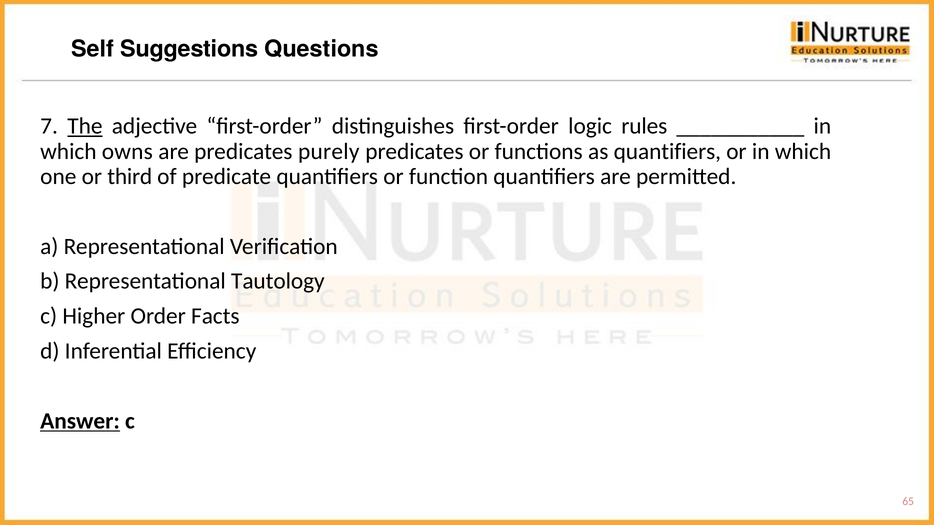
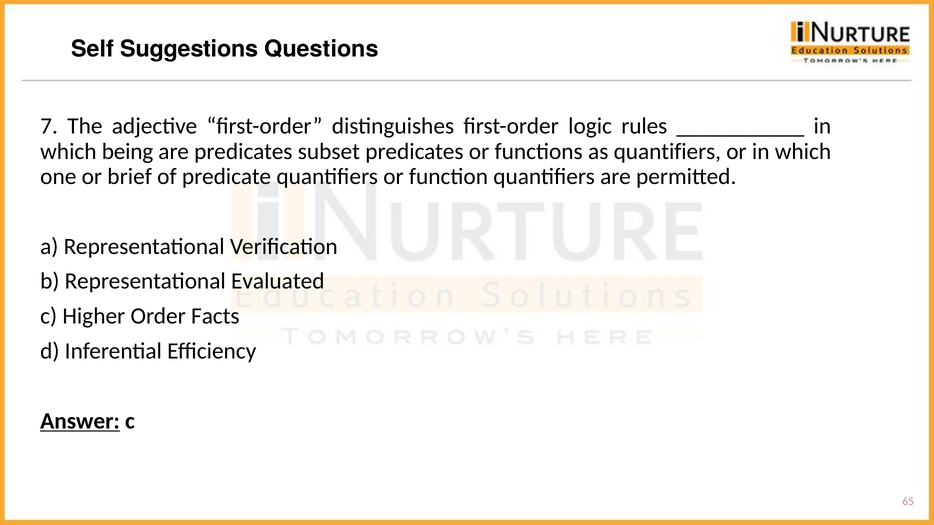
The underline: present -> none
owns: owns -> being
purely: purely -> subset
third: third -> brief
Tautology: Tautology -> Evaluated
